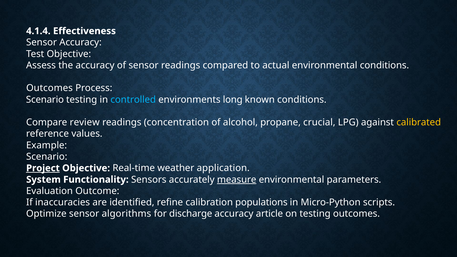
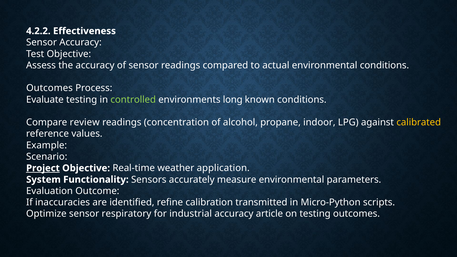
4.1.4: 4.1.4 -> 4.2.2
Scenario at (45, 100): Scenario -> Evaluate
controlled colour: light blue -> light green
crucial: crucial -> indoor
measure underline: present -> none
populations: populations -> transmitted
algorithms: algorithms -> respiratory
discharge: discharge -> industrial
